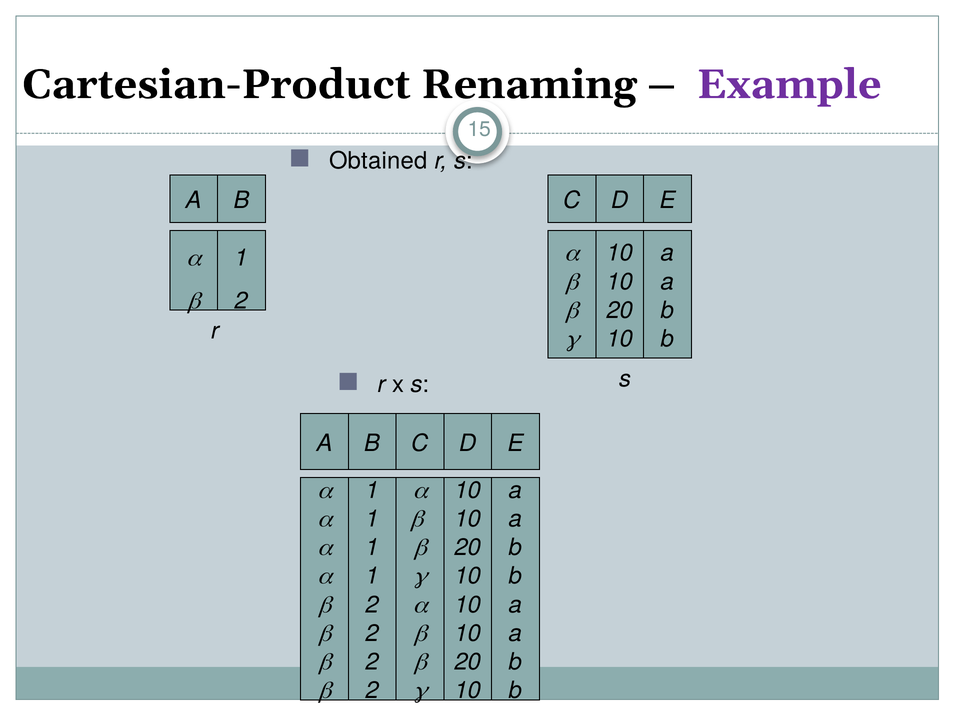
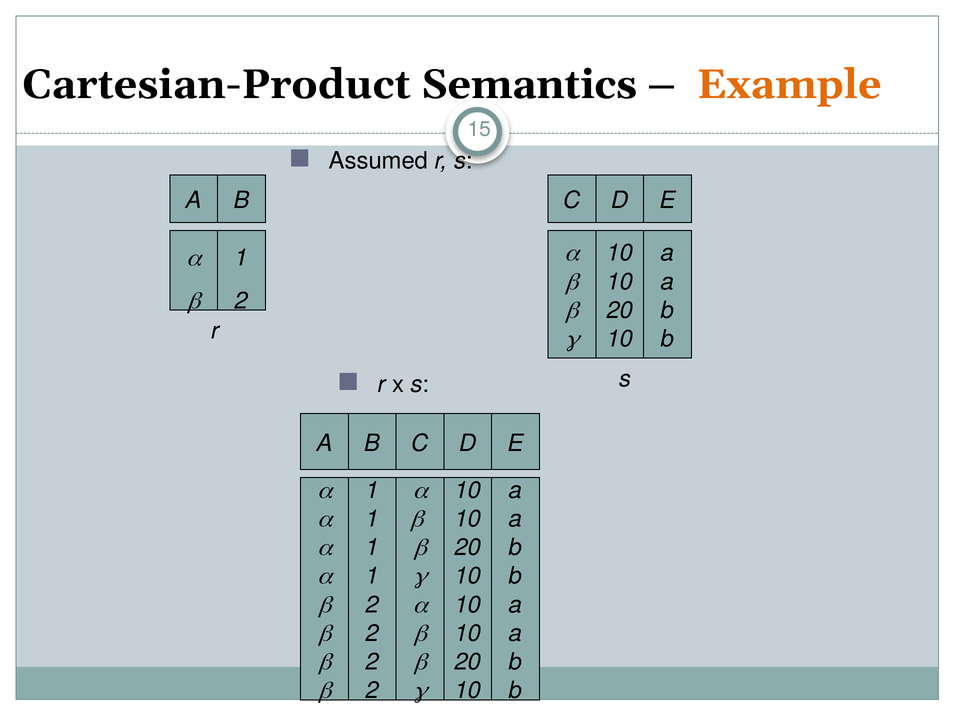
Renaming: Renaming -> Semantics
Example colour: purple -> orange
Obtained: Obtained -> Assumed
